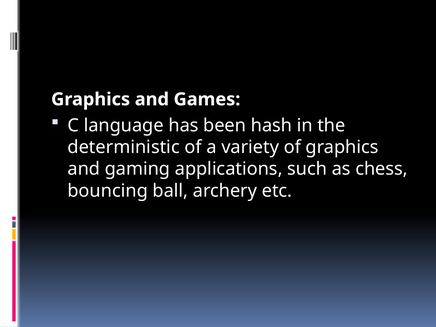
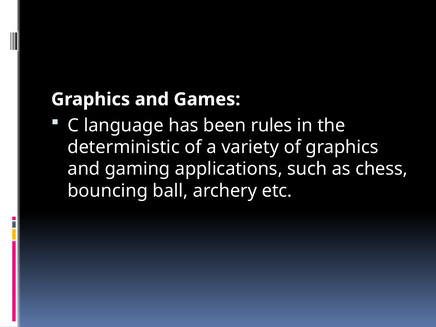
hash: hash -> rules
